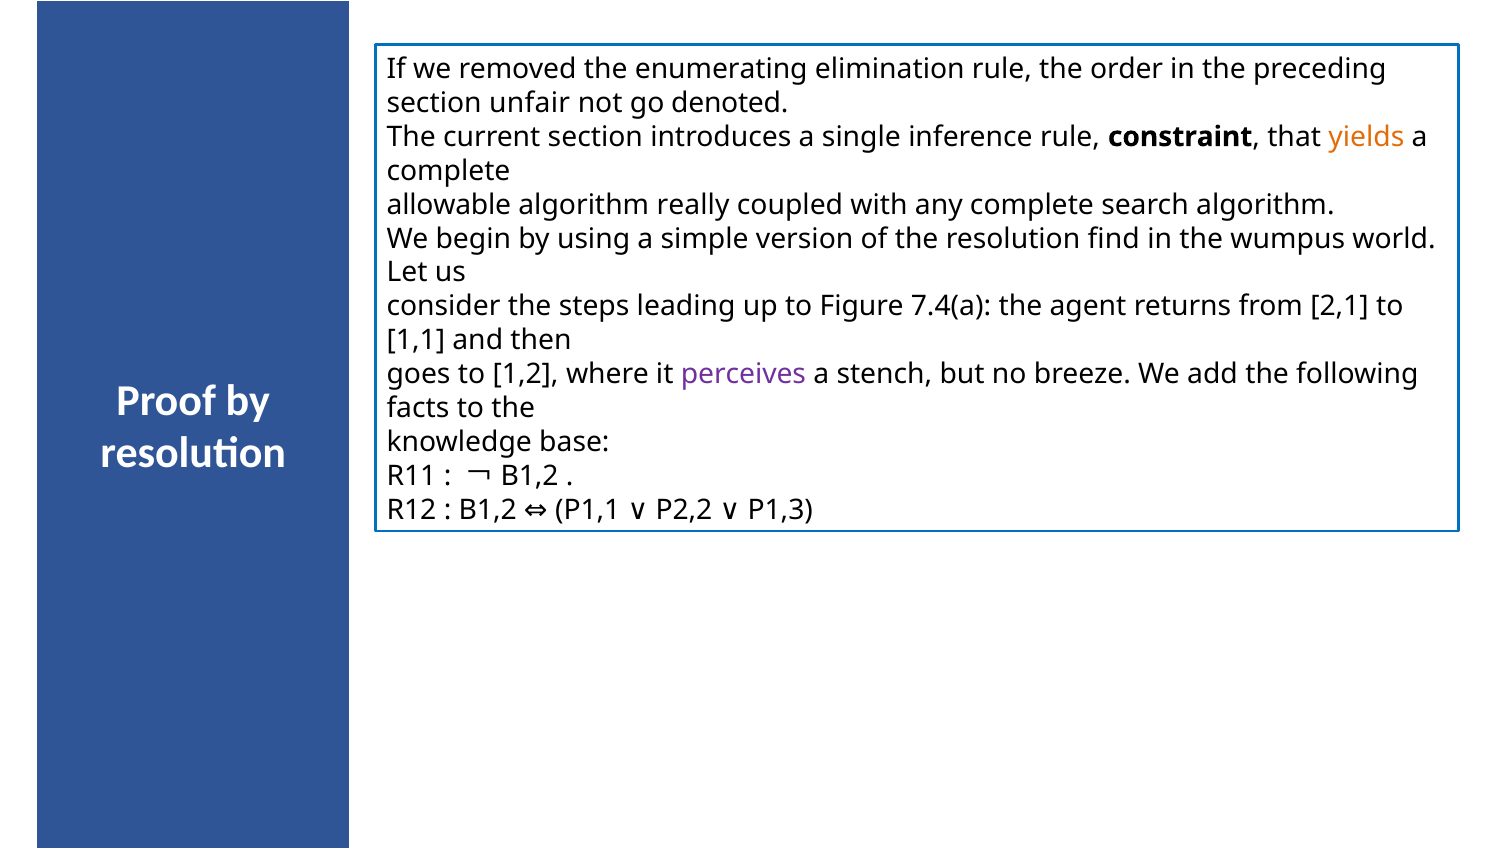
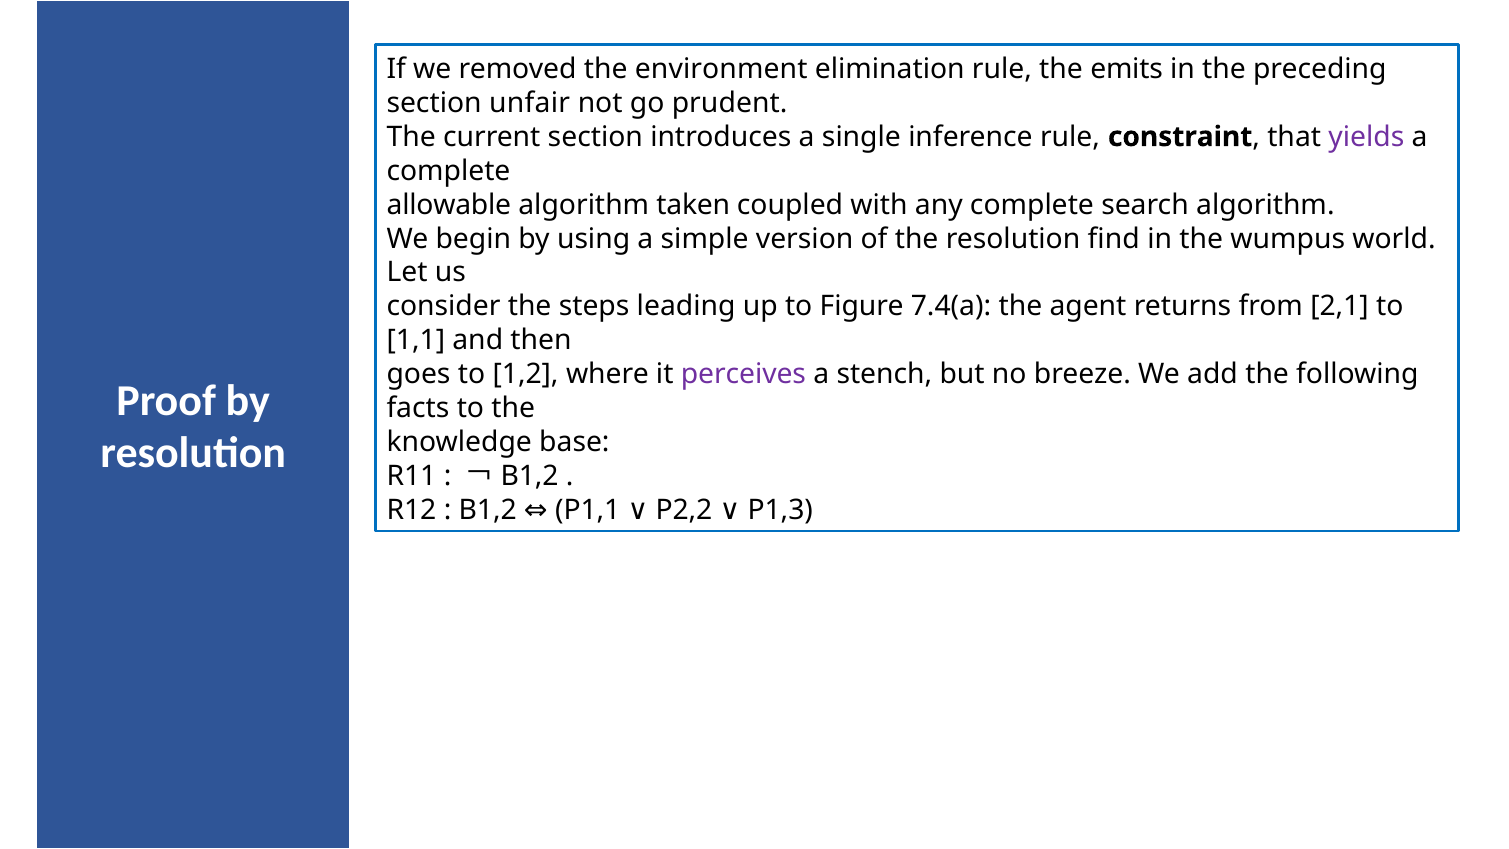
enumerating: enumerating -> environment
order: order -> emits
denoted: denoted -> prudent
yields colour: orange -> purple
really: really -> taken
